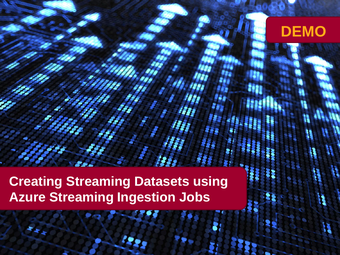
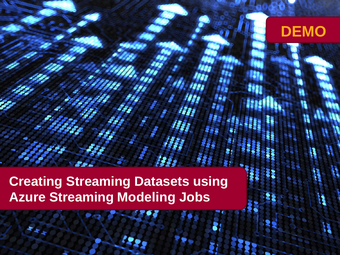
Ingestion: Ingestion -> Modeling
